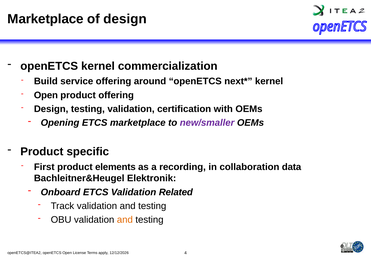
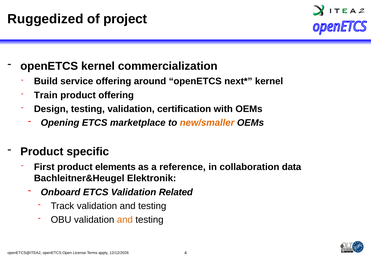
Marketplace at (46, 19): Marketplace -> Ruggedized
of design: design -> project
Open at (46, 95): Open -> Train
new/smaller colour: purple -> orange
recording: recording -> reference
